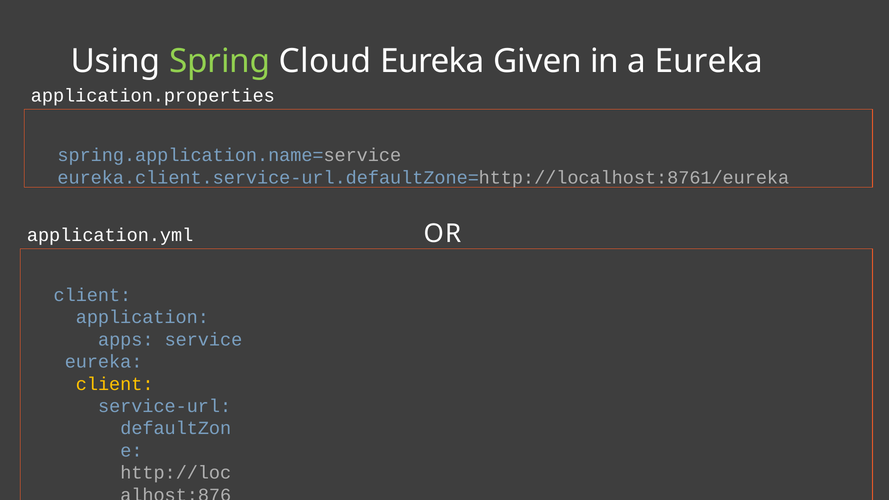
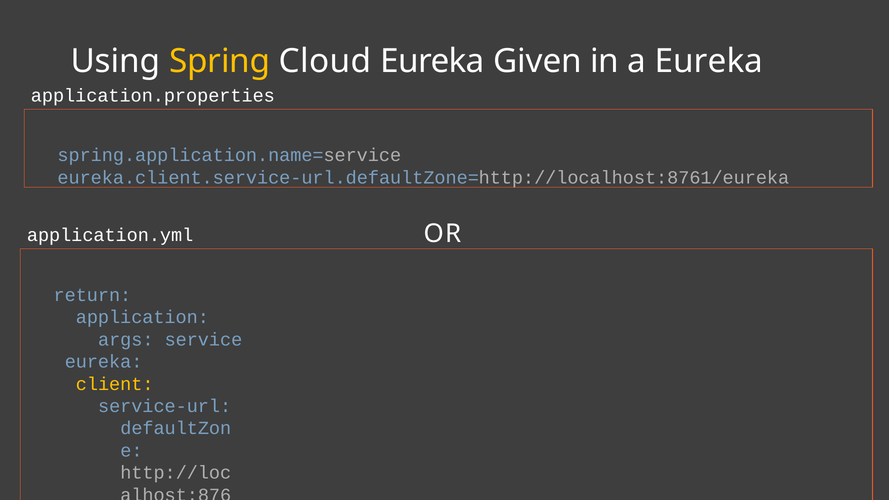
Spring colour: light green -> yellow
client at (92, 295): client -> return
apps: apps -> args
